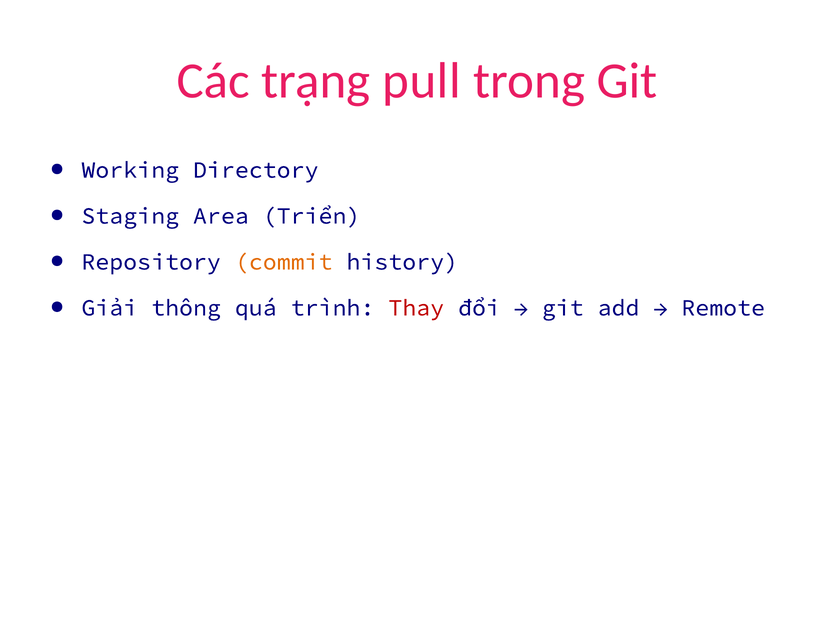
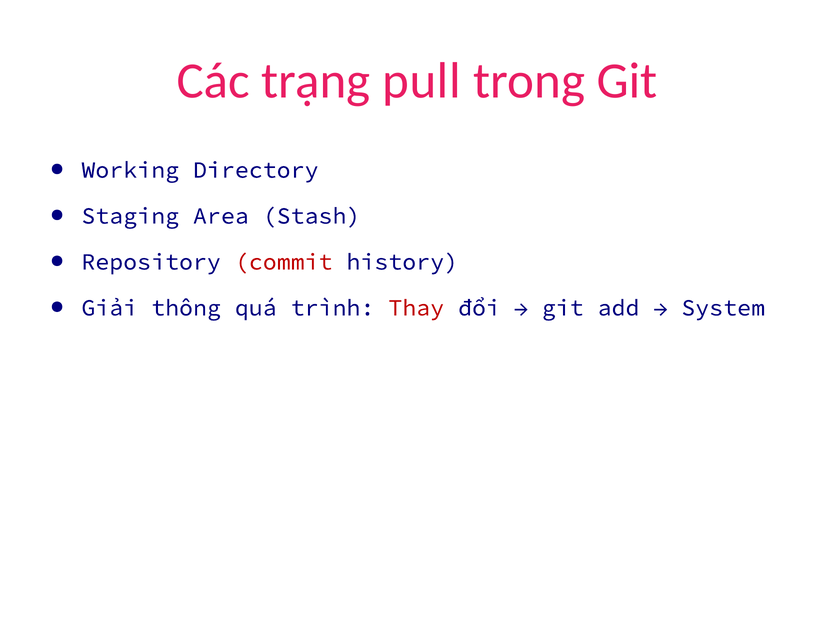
Triển: Triển -> Stash
commit colour: orange -> red
Remote: Remote -> System
